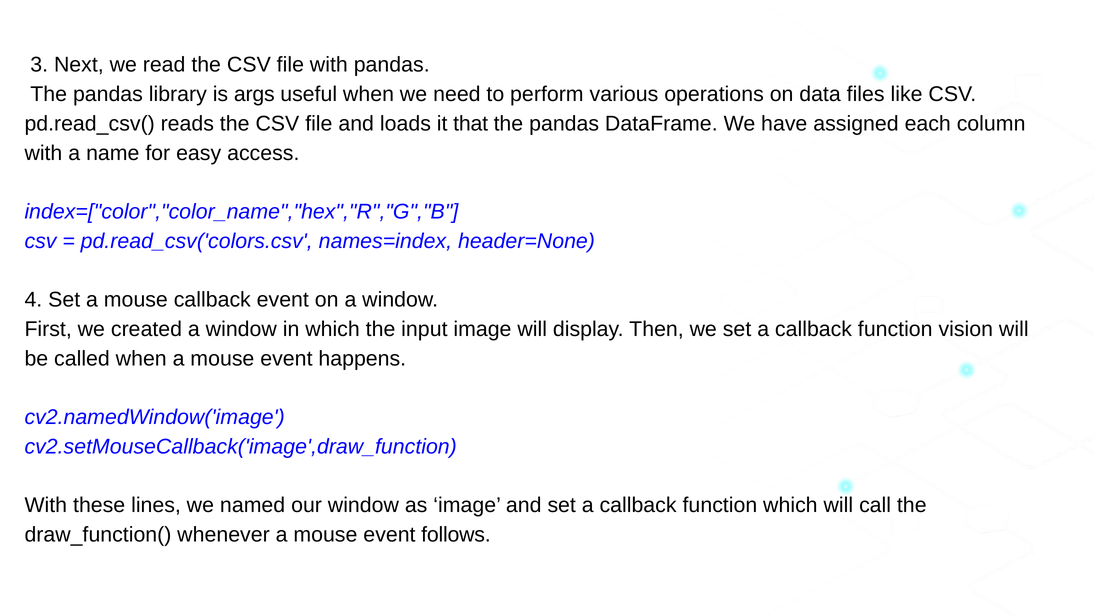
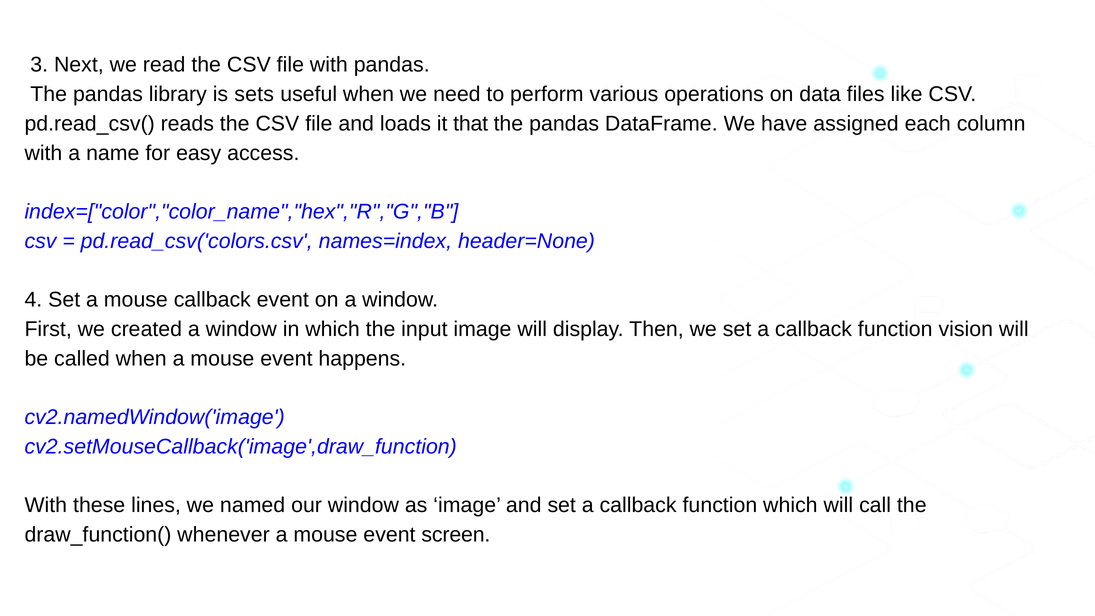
args: args -> sets
follows: follows -> screen
